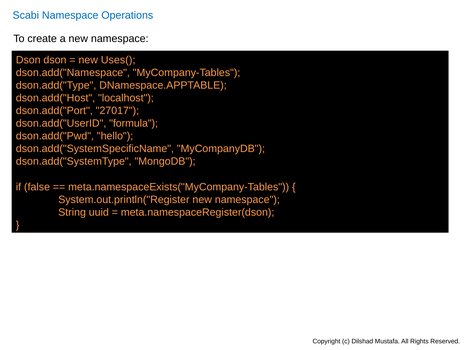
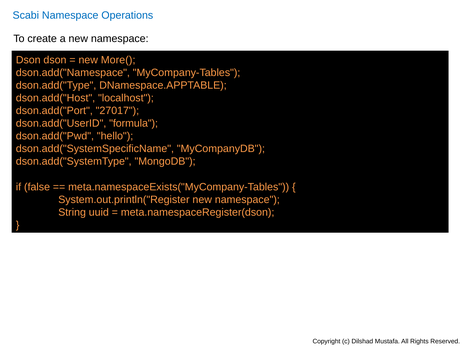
Uses(: Uses( -> More(
